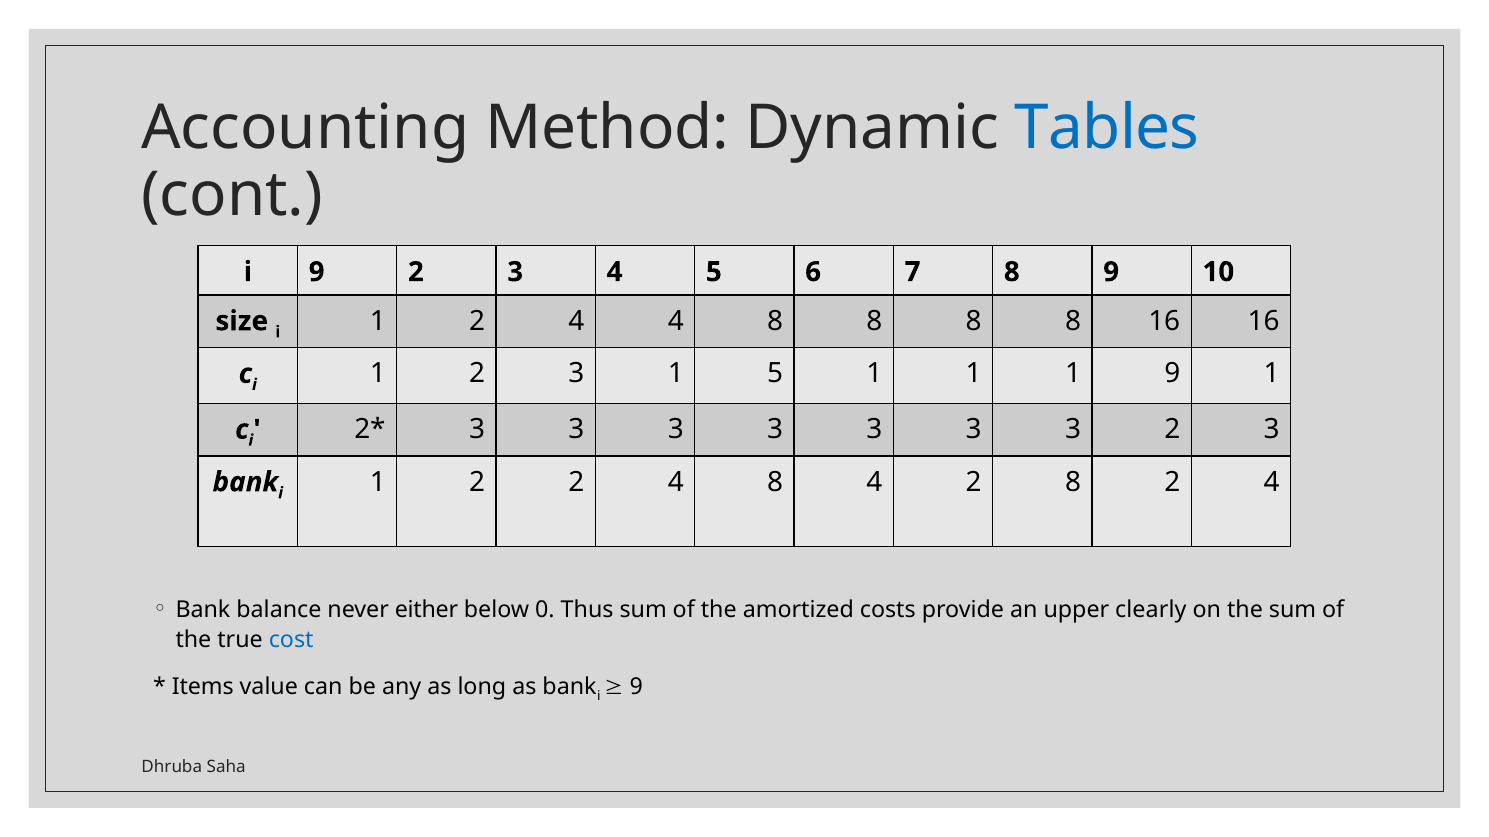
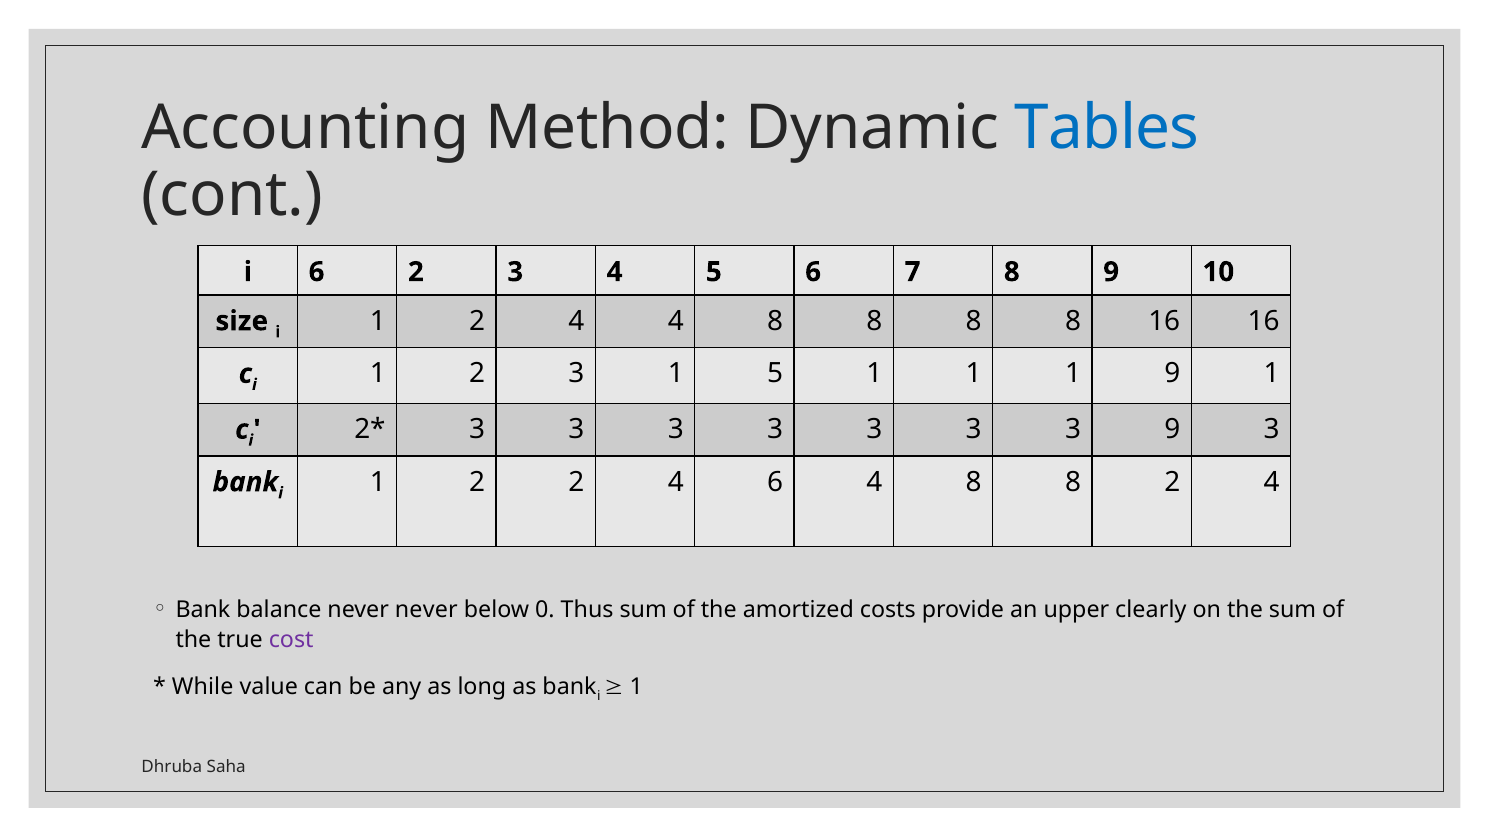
i 9: 9 -> 6
3 2: 2 -> 9
2 4 8: 8 -> 6
2 at (974, 482): 2 -> 8
never either: either -> never
cost colour: blue -> purple
Items: Items -> While
9 at (636, 687): 9 -> 1
